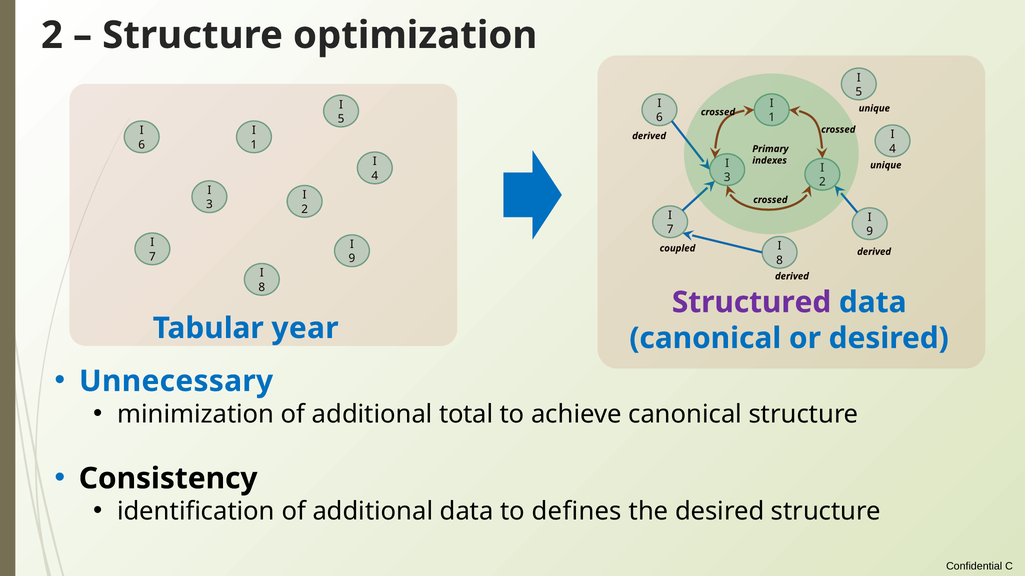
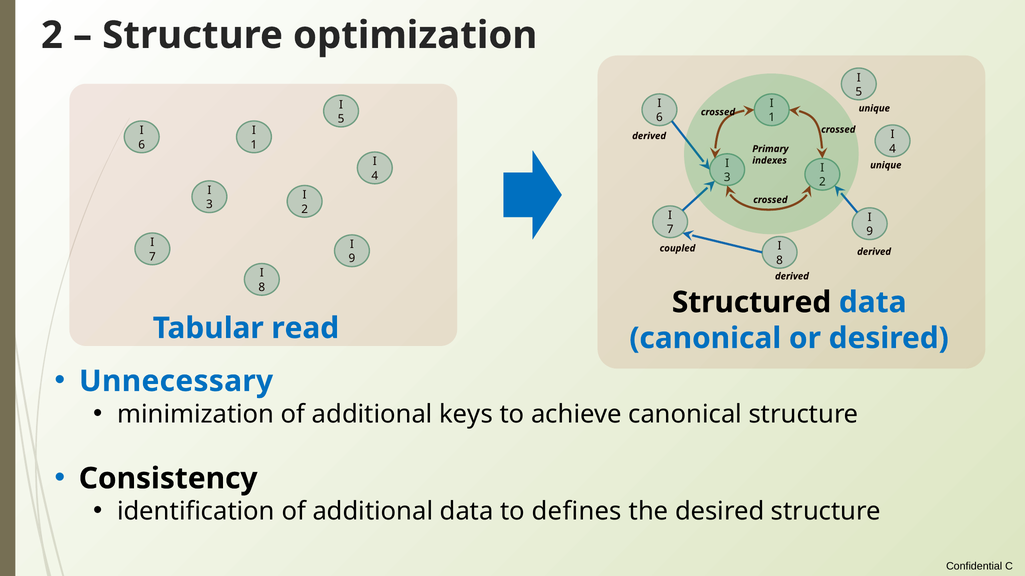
Structured colour: purple -> black
year: year -> read
total: total -> keys
